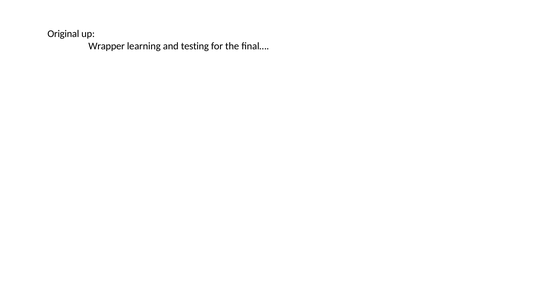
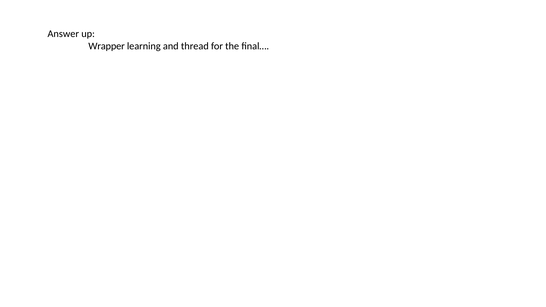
Original: Original -> Answer
testing: testing -> thread
